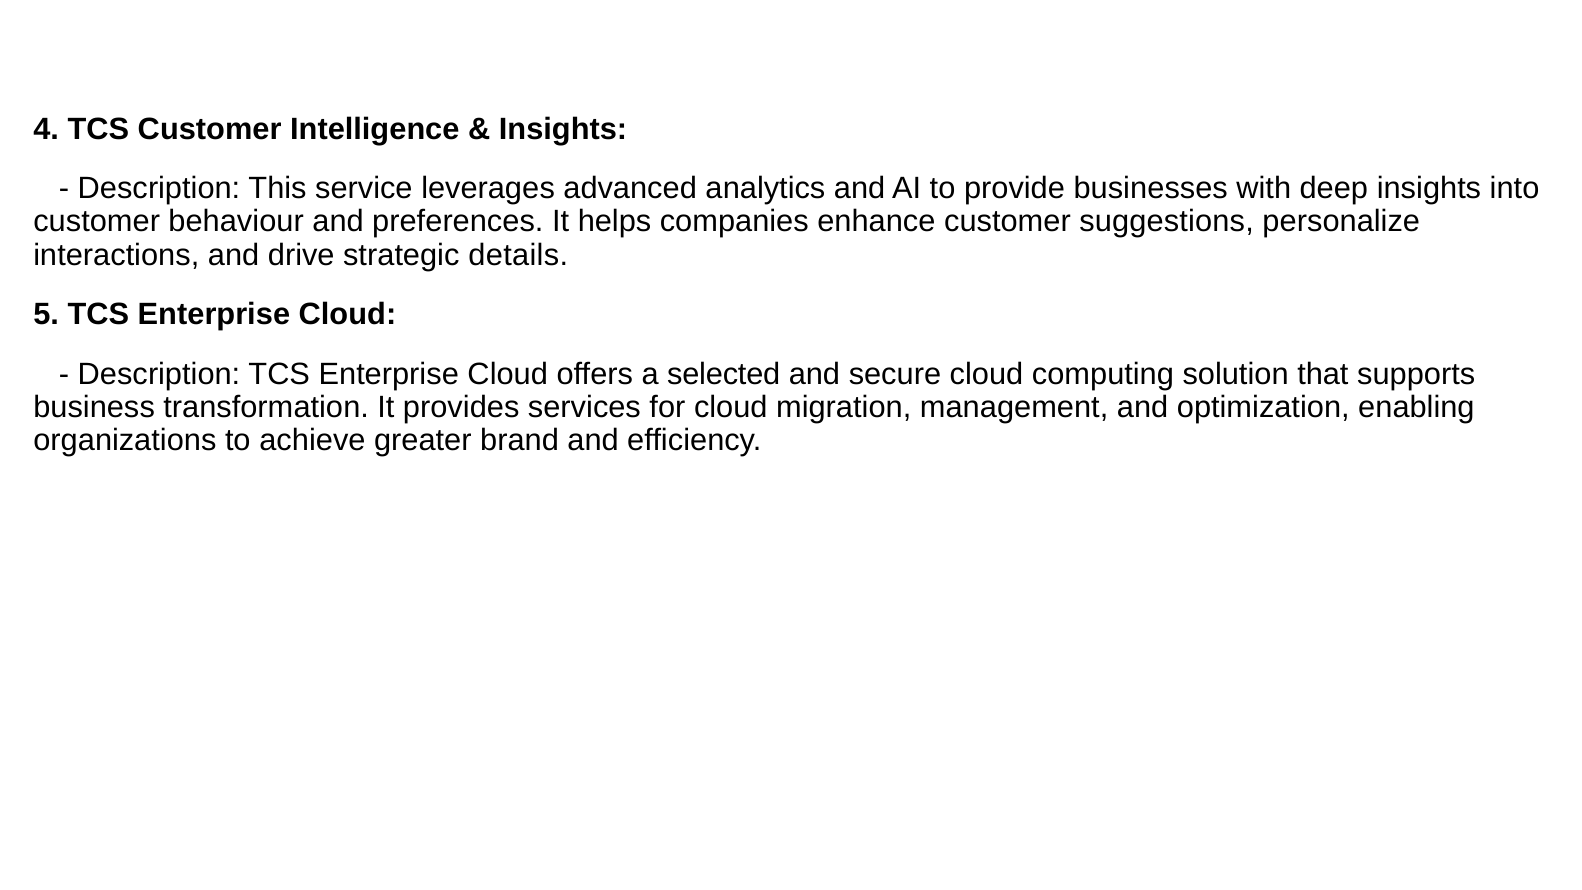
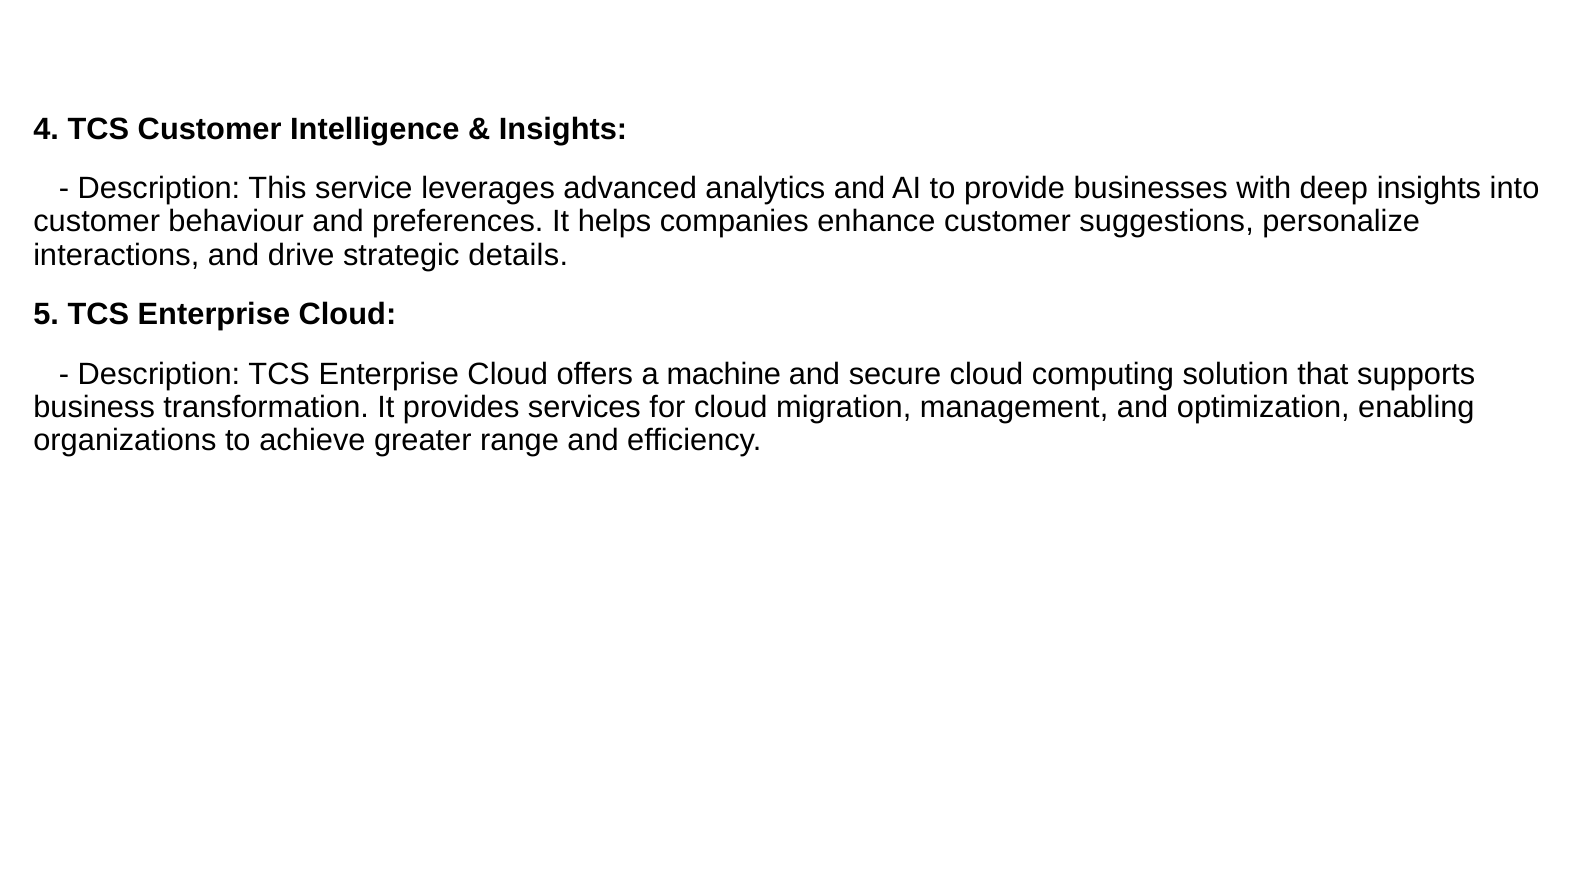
selected: selected -> machine
brand: brand -> range
